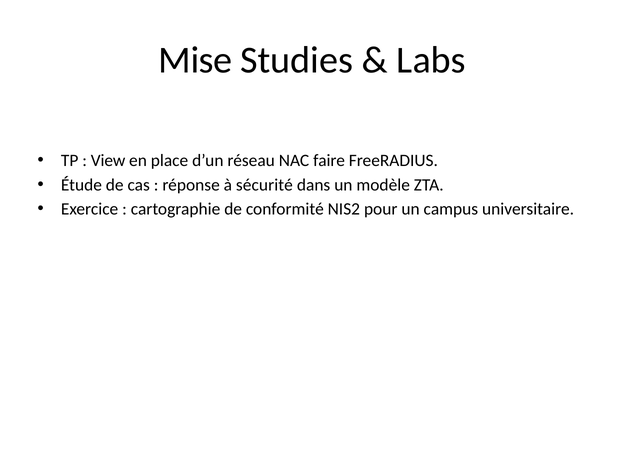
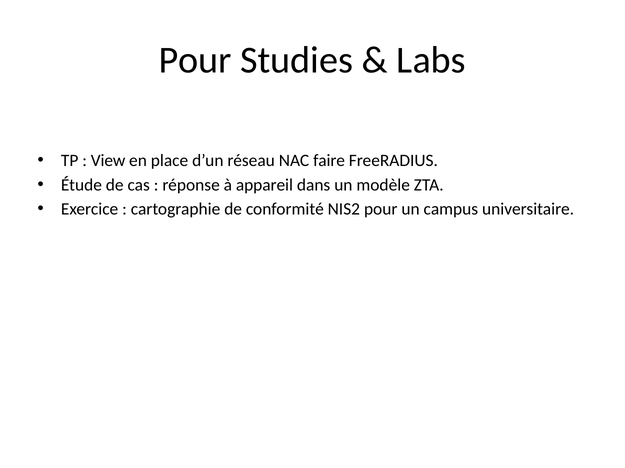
Mise at (195, 60): Mise -> Pour
sécurité: sécurité -> appareil
